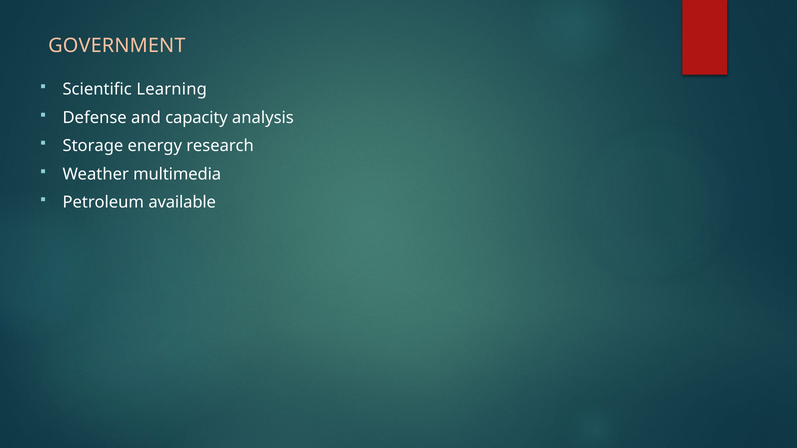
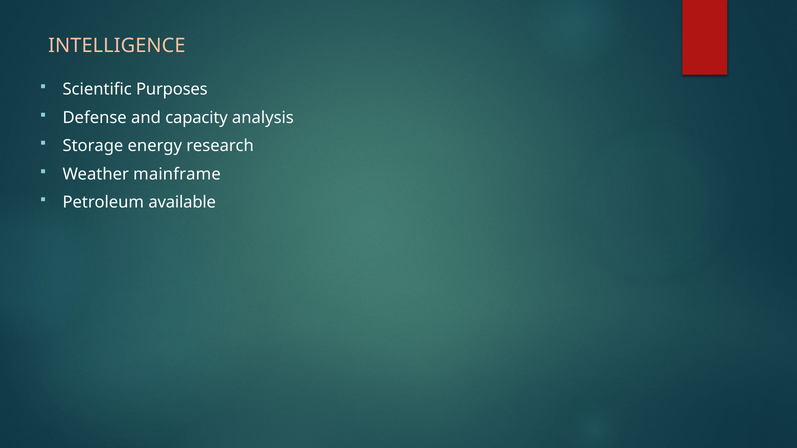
GOVERNMENT: GOVERNMENT -> INTELLIGENCE
Learning: Learning -> Purposes
multimedia: multimedia -> mainframe
